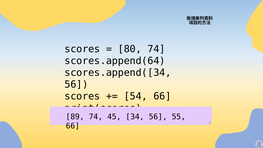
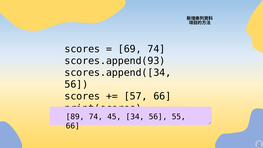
80: 80 -> 69
scores.append(64: scores.append(64 -> scores.append(93
54: 54 -> 57
